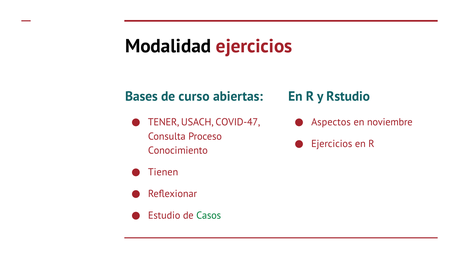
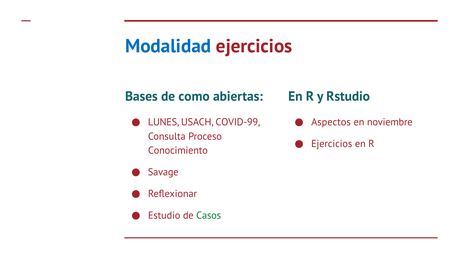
Modalidad colour: black -> blue
curso: curso -> como
TENER: TENER -> LUNES
COVID-47: COVID-47 -> COVID-99
Tienen: Tienen -> Savage
